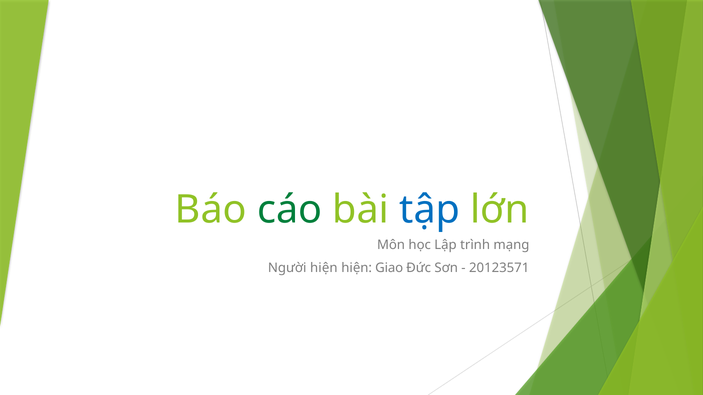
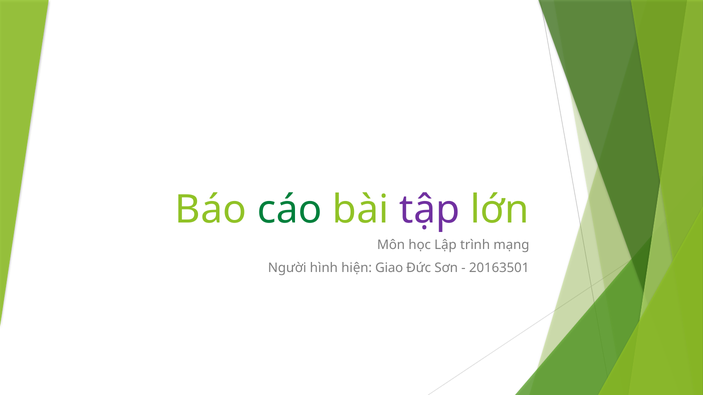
tập colour: blue -> purple
Người hiện: hiện -> hình
20123571: 20123571 -> 20163501
